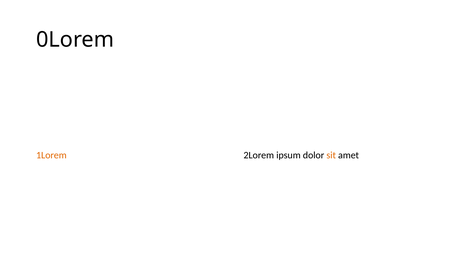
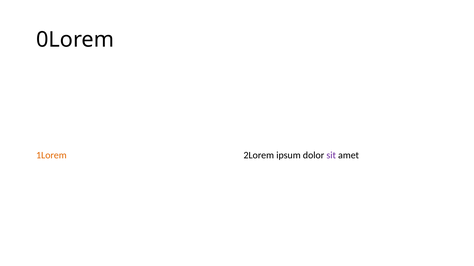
sit colour: orange -> purple
